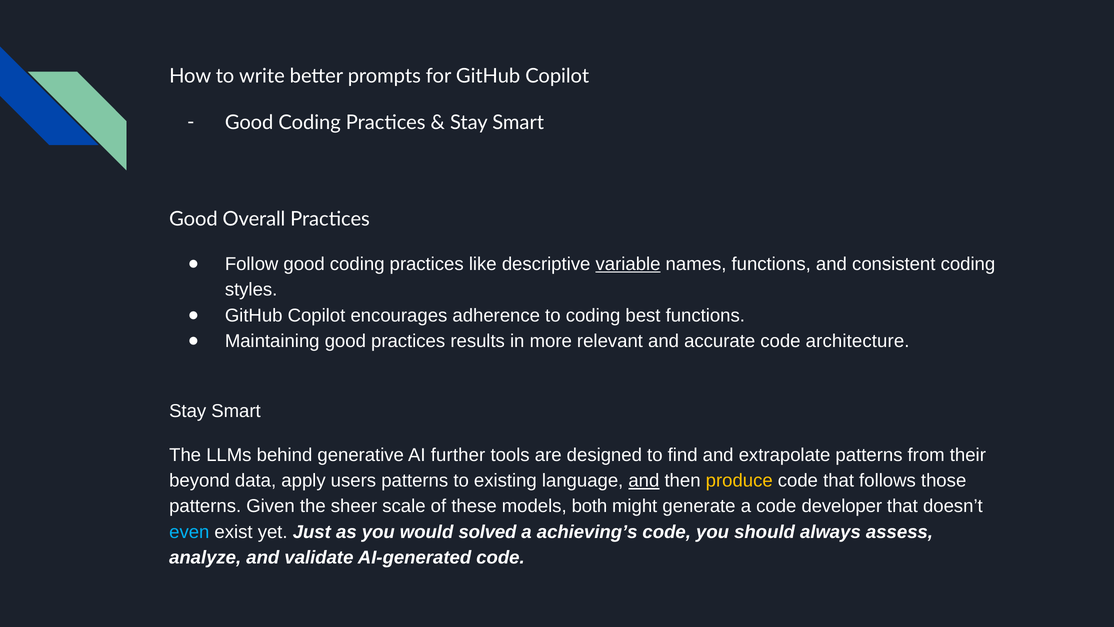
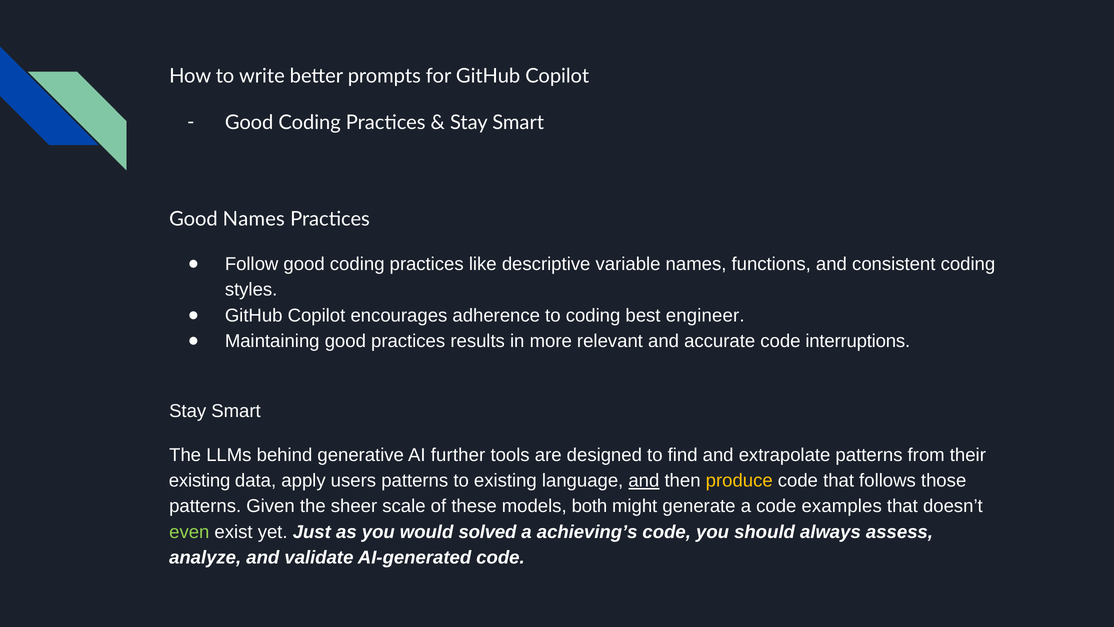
Good Overall: Overall -> Names
variable underline: present -> none
best functions: functions -> engineer
architecture: architecture -> interruptions
beyond at (200, 480): beyond -> existing
developer: developer -> examples
even colour: light blue -> light green
